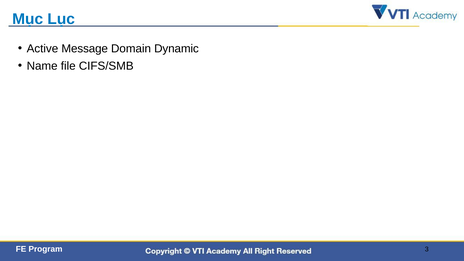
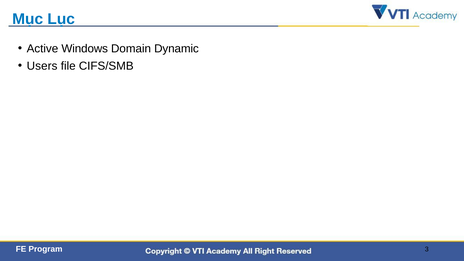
Message: Message -> Windows
Name: Name -> Users
